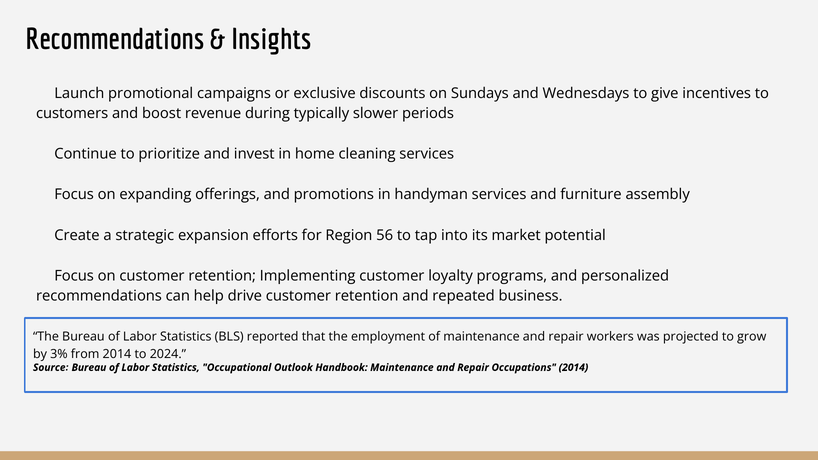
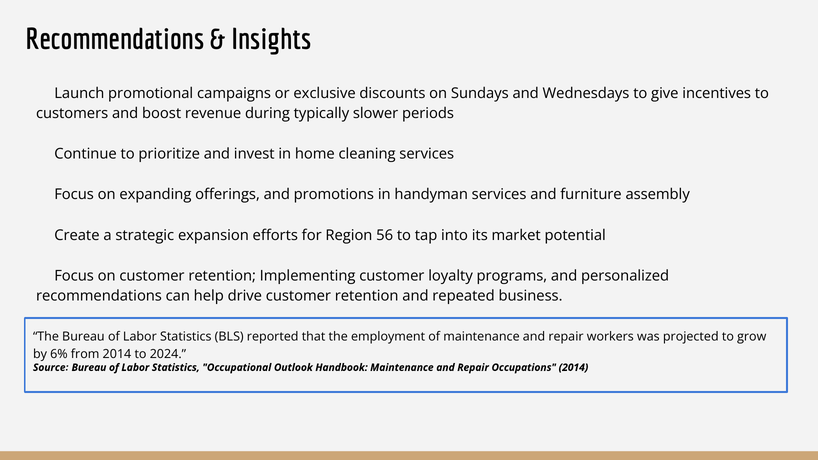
3%: 3% -> 6%
